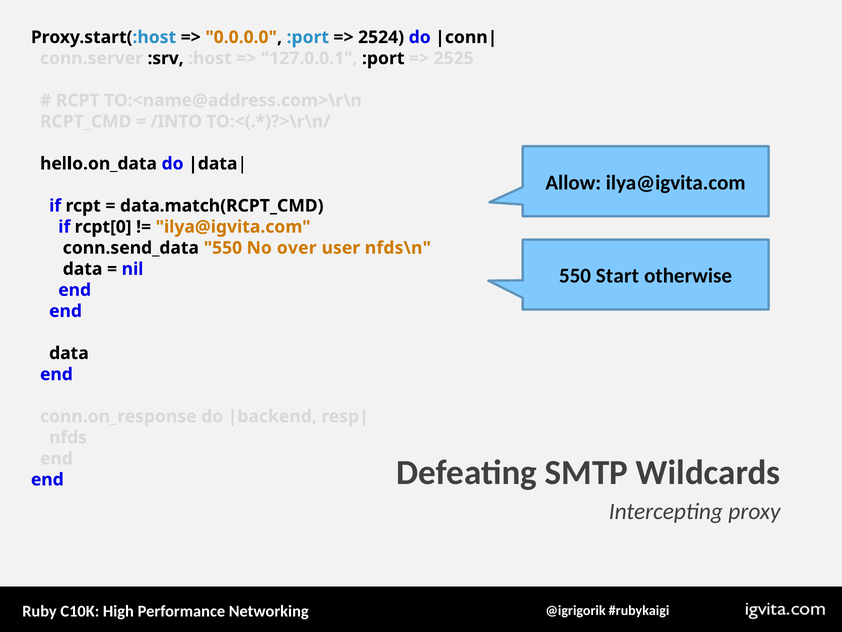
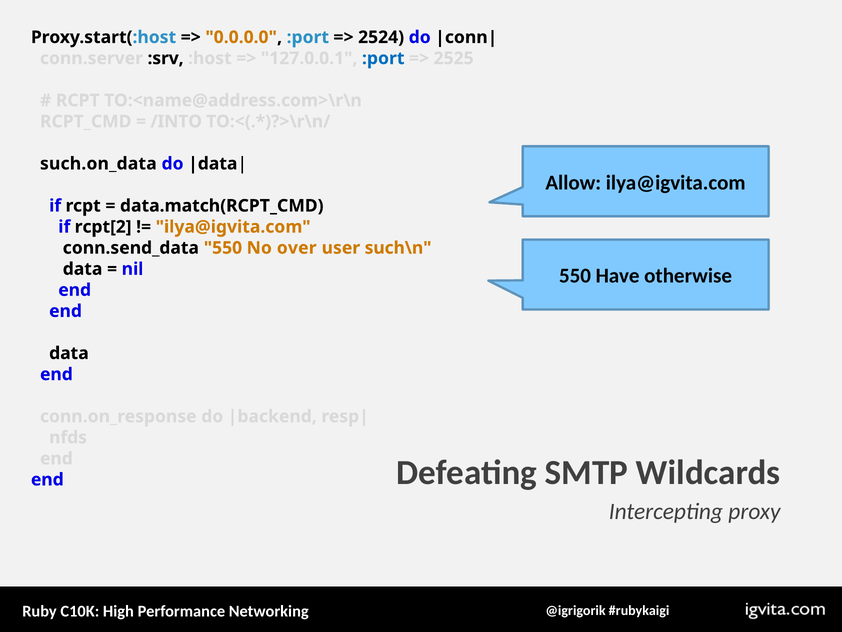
:port at (383, 58) colour: black -> blue
hello.on_data: hello.on_data -> such.on_data
rcpt[0: rcpt[0 -> rcpt[2
nfds\n: nfds\n -> such\n
Start: Start -> Have
